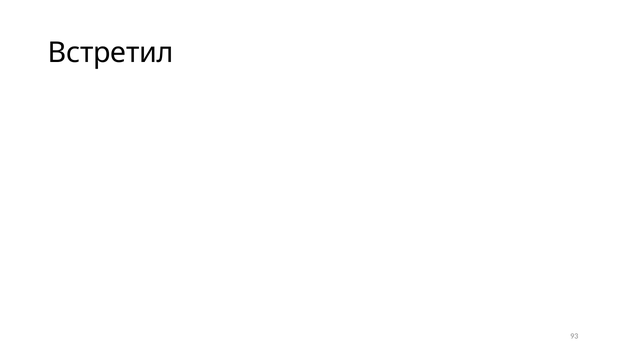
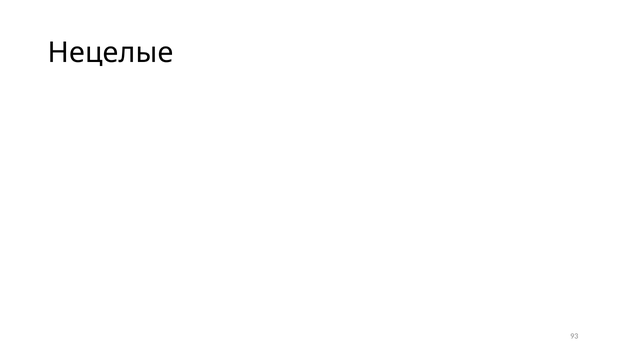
Встретил: Встретил -> Нецелые
